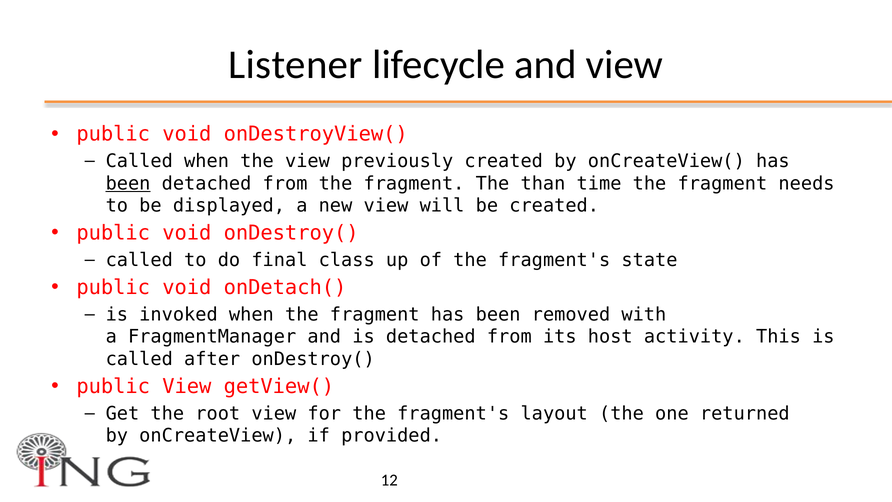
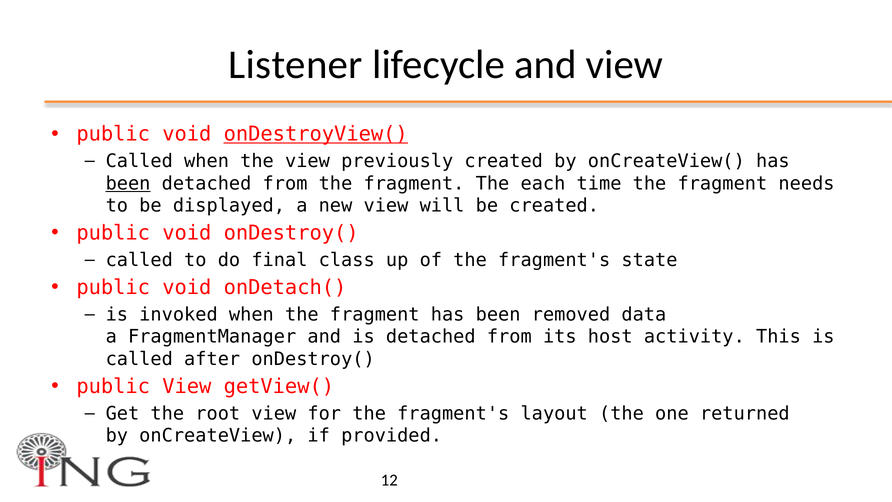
onDestroyView( underline: none -> present
than: than -> each
with: with -> data
